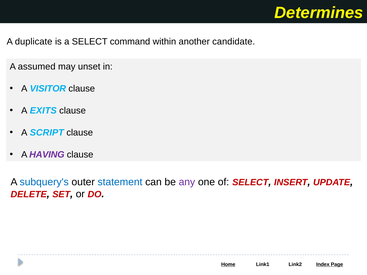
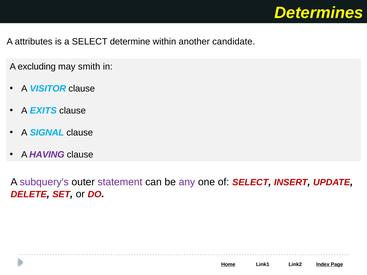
duplicate: duplicate -> attributes
command: command -> determine
assumed: assumed -> excluding
unset: unset -> smith
SCRIPT: SCRIPT -> SIGNAL
subquery's colour: blue -> purple
statement colour: blue -> purple
